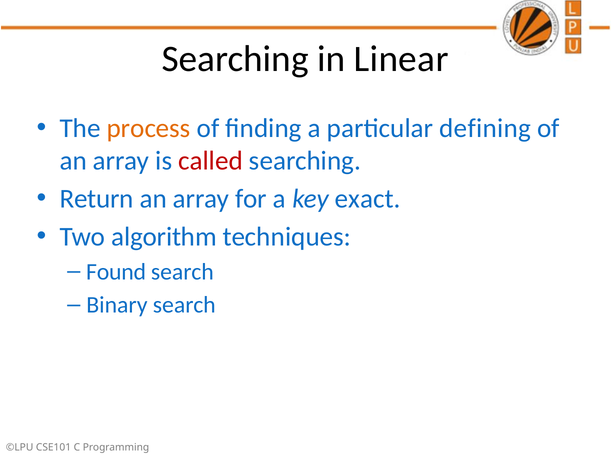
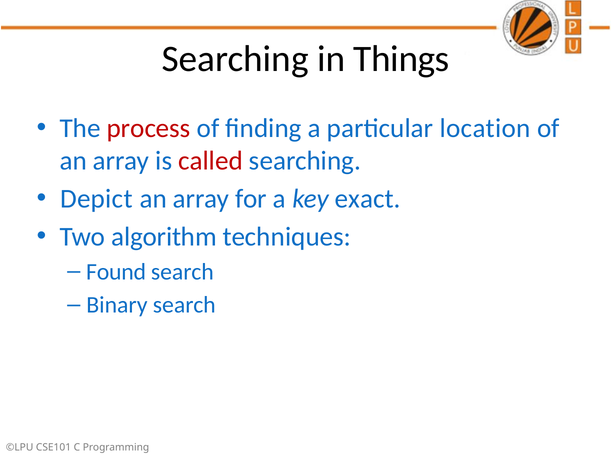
Linear: Linear -> Things
process colour: orange -> red
defining: defining -> location
Return: Return -> Depict
